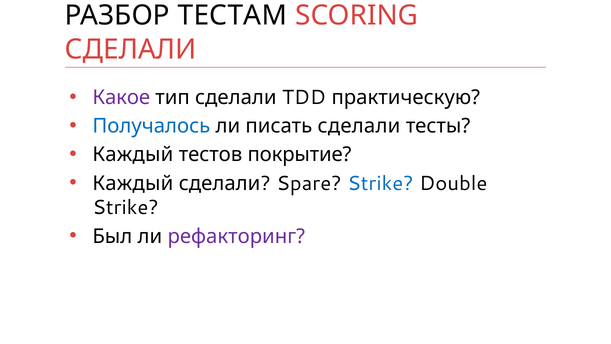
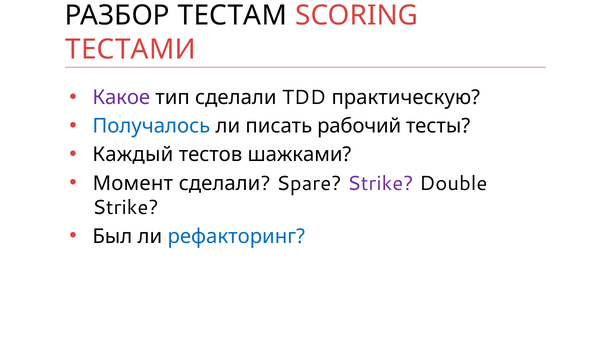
СДЕЛАЛИ at (131, 49): СДЕЛАЛИ -> ТЕСТАМИ
писать сделали: сделали -> рабочий
покрытие: покрытие -> шажками
Каждый at (133, 183): Каждый -> Момент
Strike at (380, 183) colour: blue -> purple
рефакторинг colour: purple -> blue
